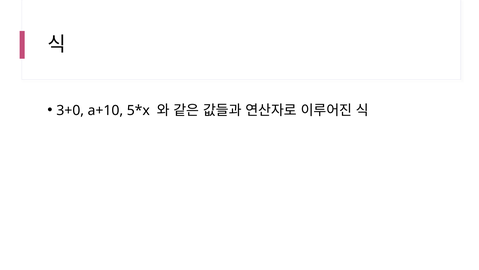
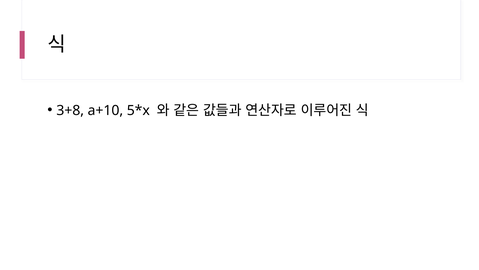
3+0: 3+0 -> 3+8
